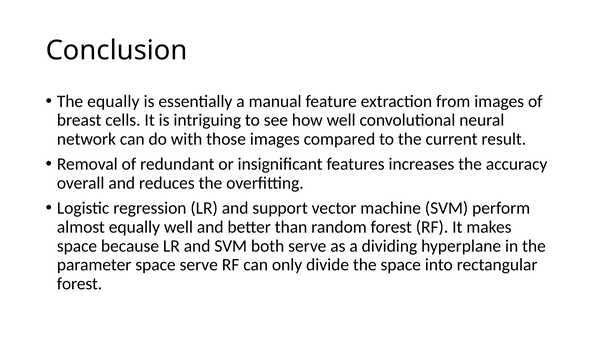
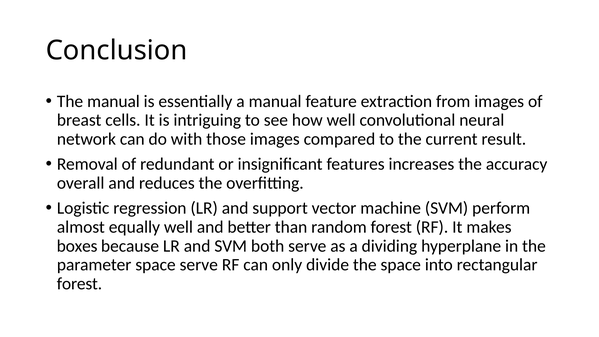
The equally: equally -> manual
space at (77, 246): space -> boxes
